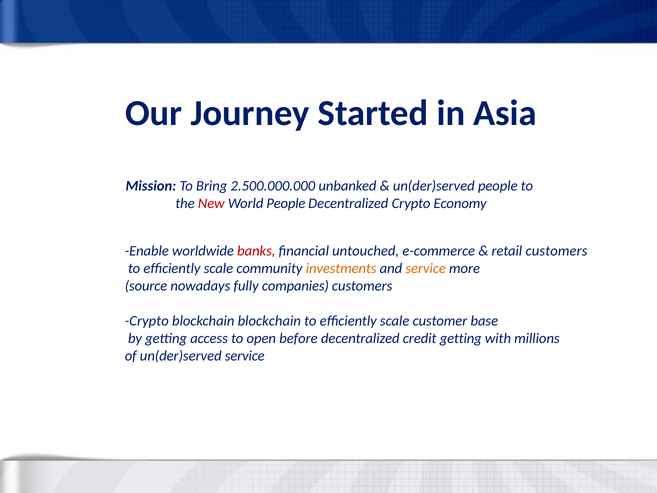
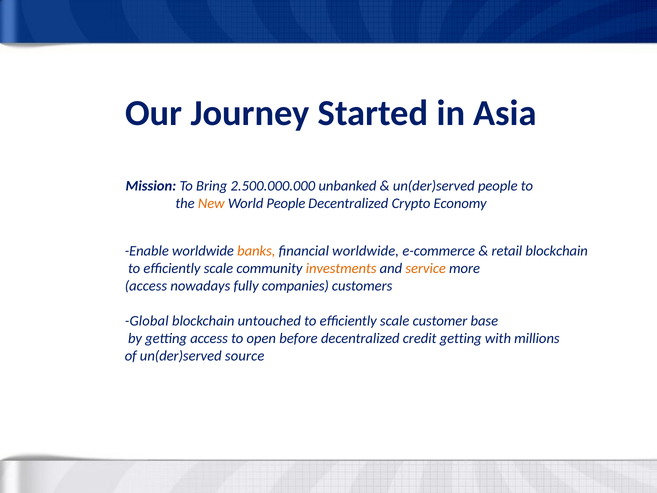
New colour: red -> orange
banks colour: red -> orange
financial untouched: untouched -> worldwide
retail customers: customers -> blockchain
source at (146, 286): source -> access
Crypto at (147, 321): Crypto -> Global
blockchain blockchain: blockchain -> untouched
un(der)served service: service -> source
